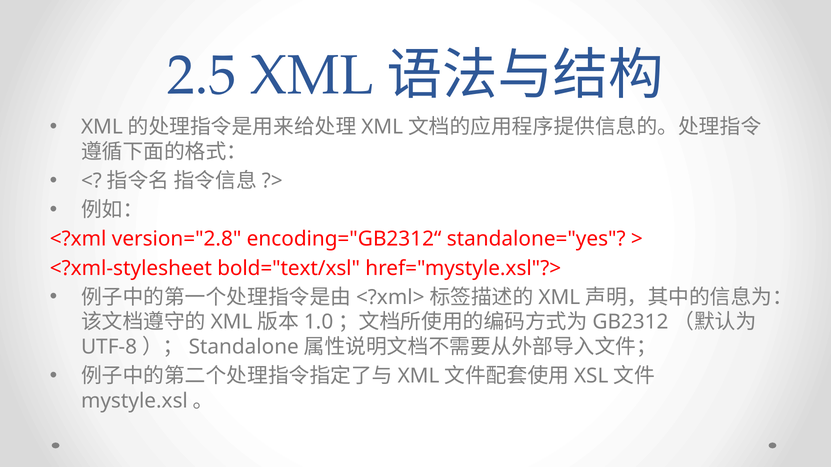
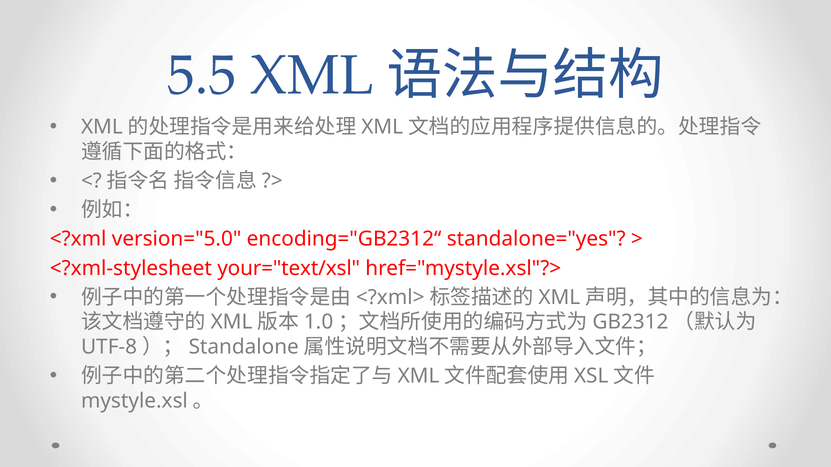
2.5: 2.5 -> 5.5
version="2.8: version="2.8 -> version="5.0
bold="text/xsl: bold="text/xsl -> your="text/xsl
